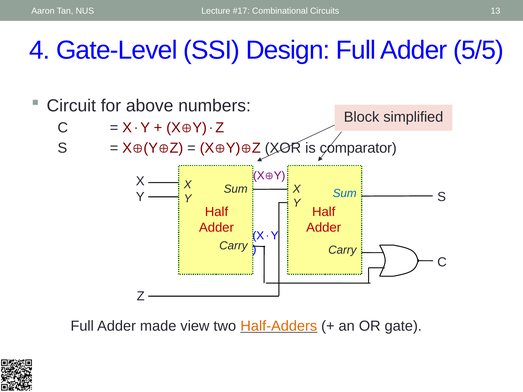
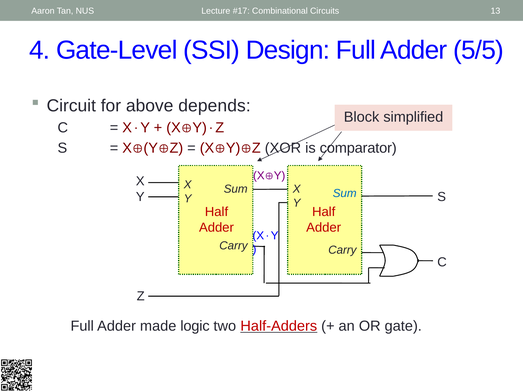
numbers: numbers -> depends
view: view -> logic
Half-Adders colour: orange -> red
